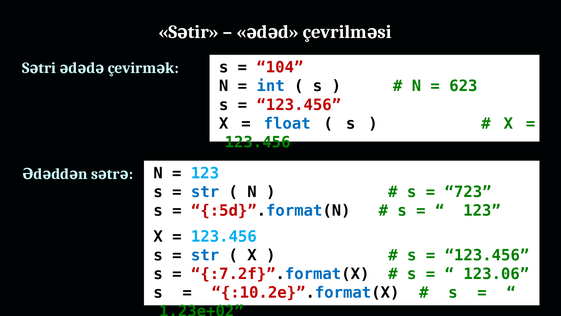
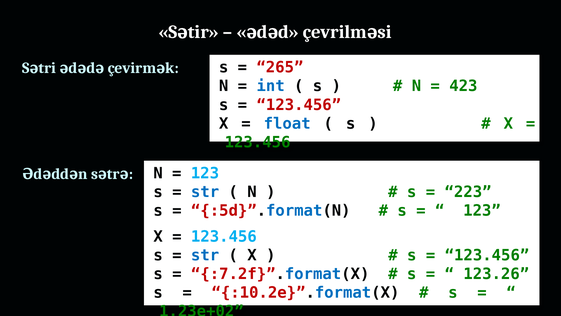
104: 104 -> 265
623: 623 -> 423
723: 723 -> 223
123.06: 123.06 -> 123.26
